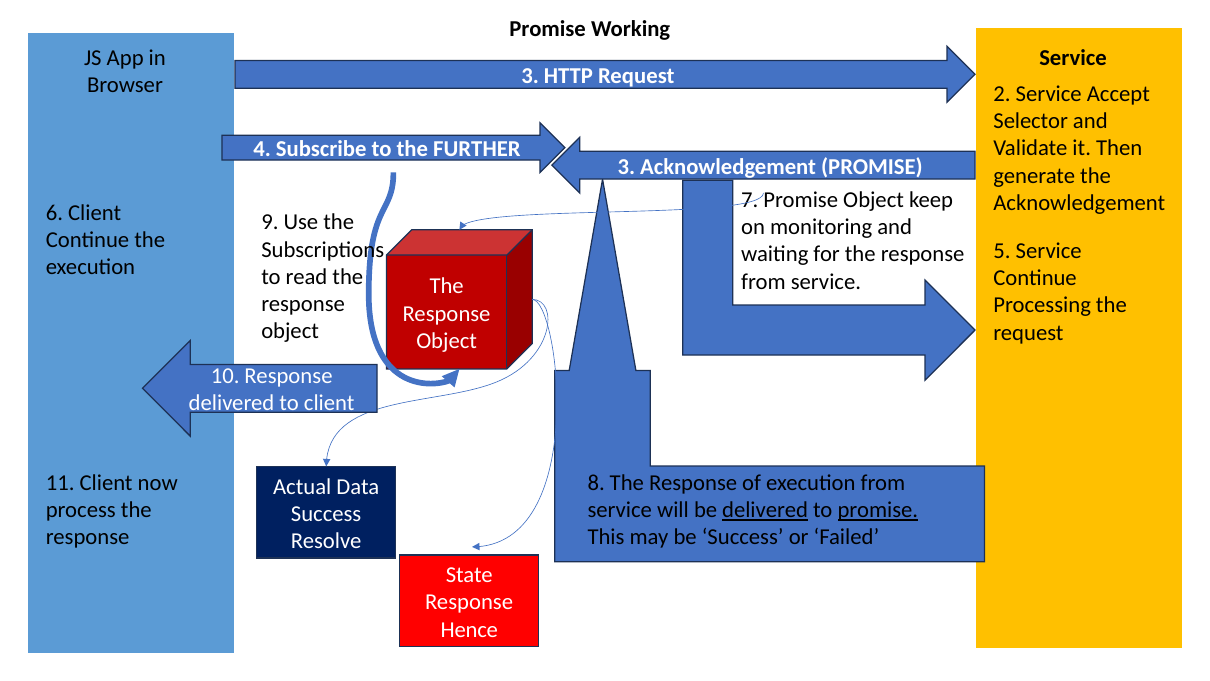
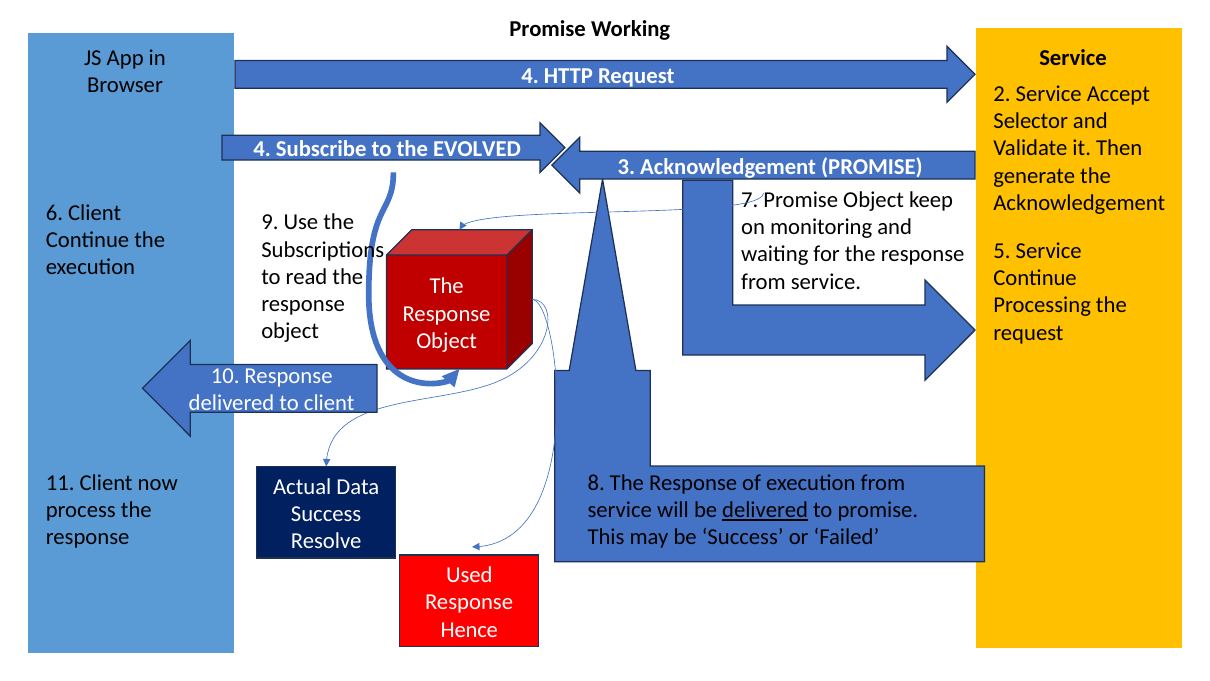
Browser 3: 3 -> 4
FURTHER: FURTHER -> EVOLVED
promise at (878, 510) underline: present -> none
State: State -> Used
